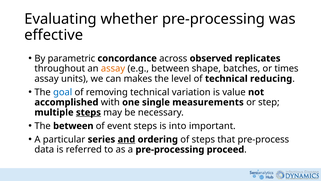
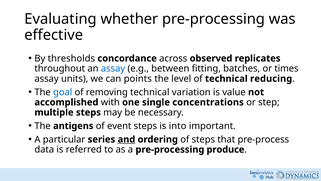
parametric: parametric -> thresholds
assay at (113, 68) colour: orange -> blue
shape: shape -> fitting
makes: makes -> points
measurements: measurements -> concentrations
steps at (88, 112) underline: present -> none
The between: between -> antigens
proceed: proceed -> produce
